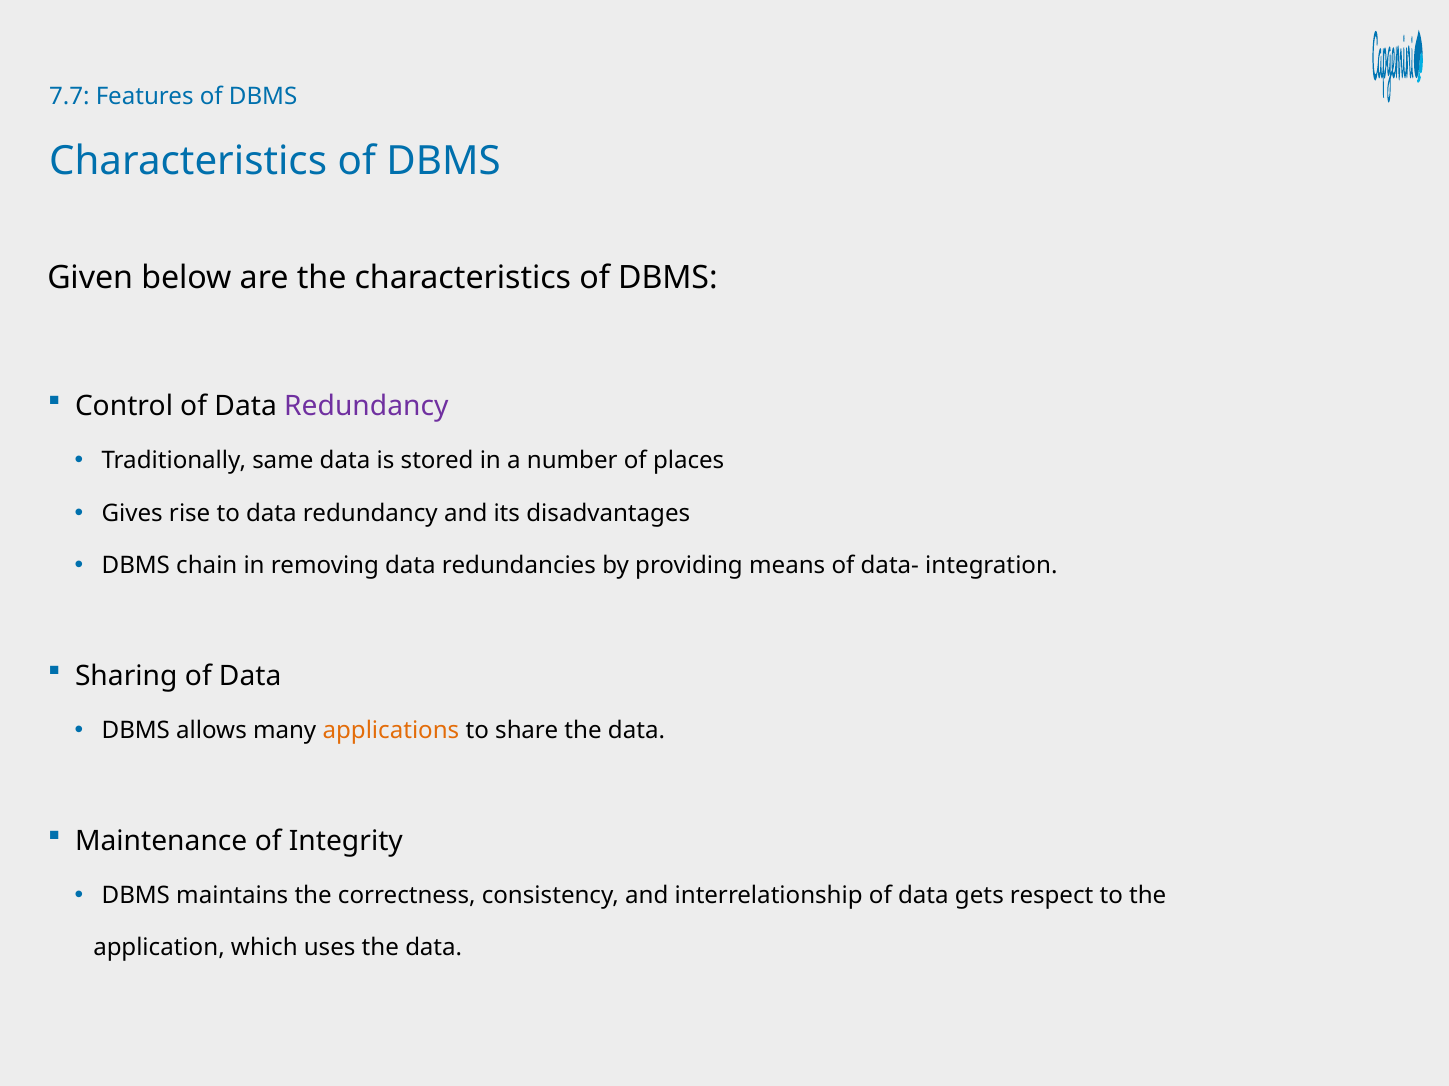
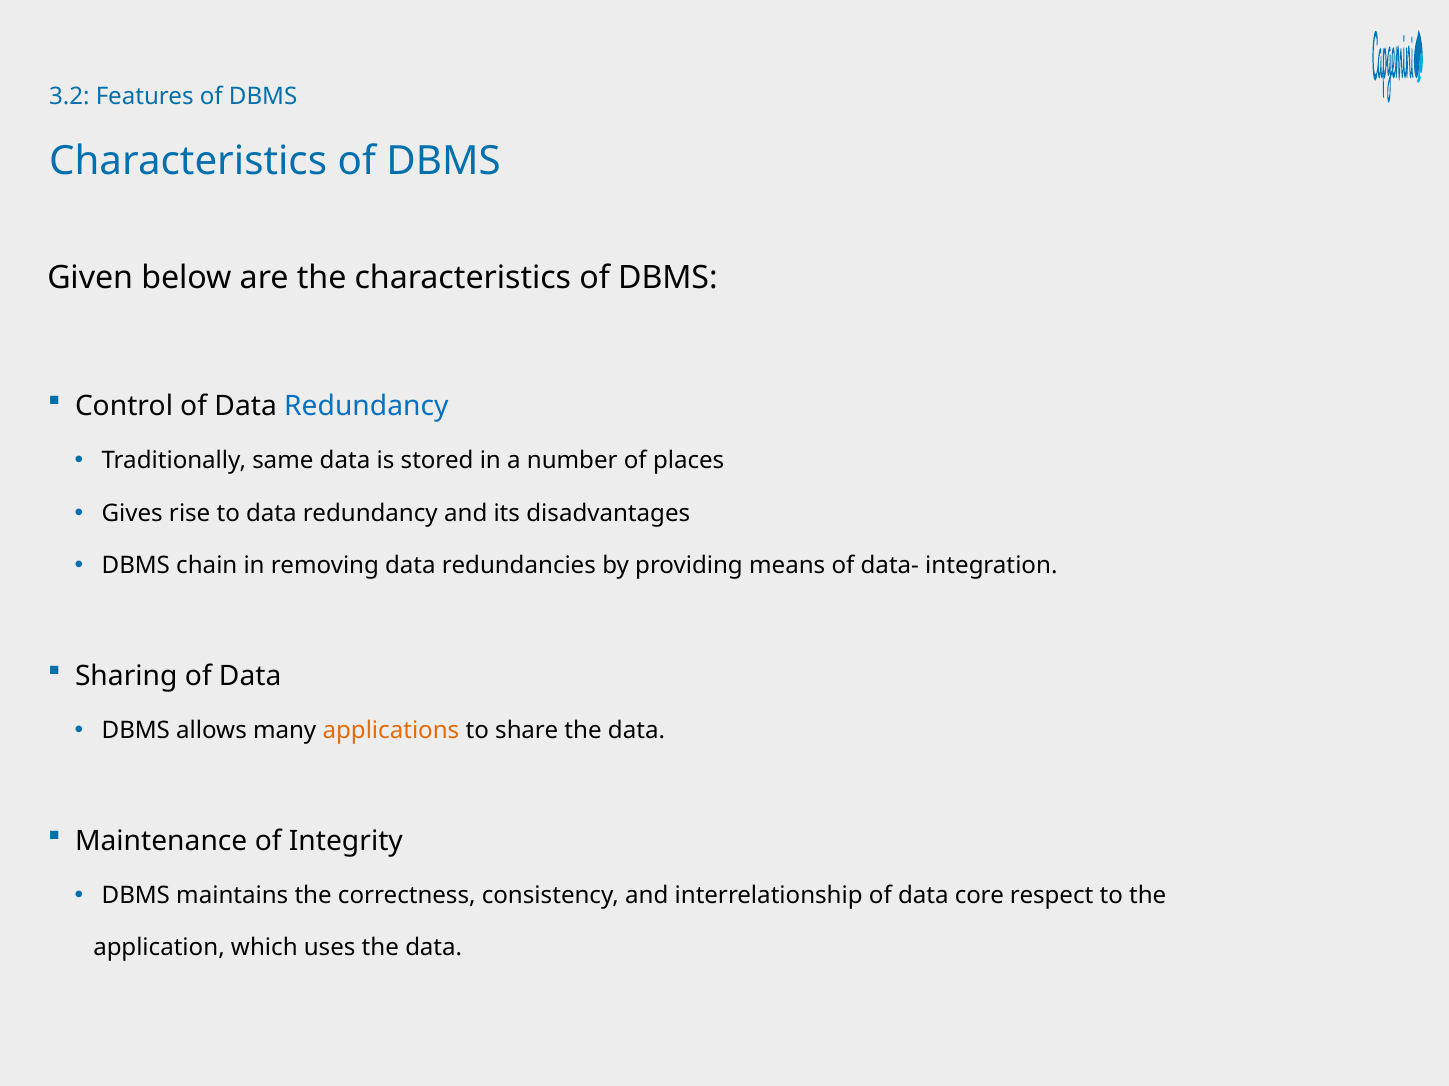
7.7: 7.7 -> 3.2
Redundancy at (366, 407) colour: purple -> blue
gets: gets -> core
